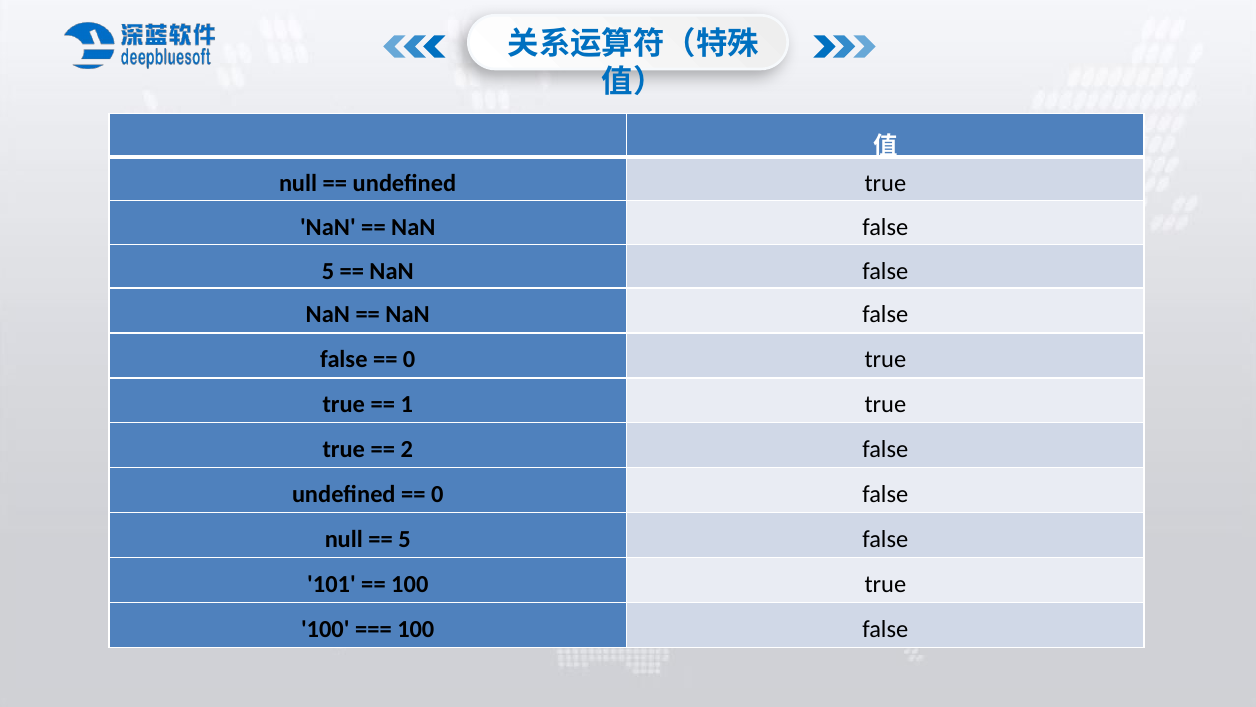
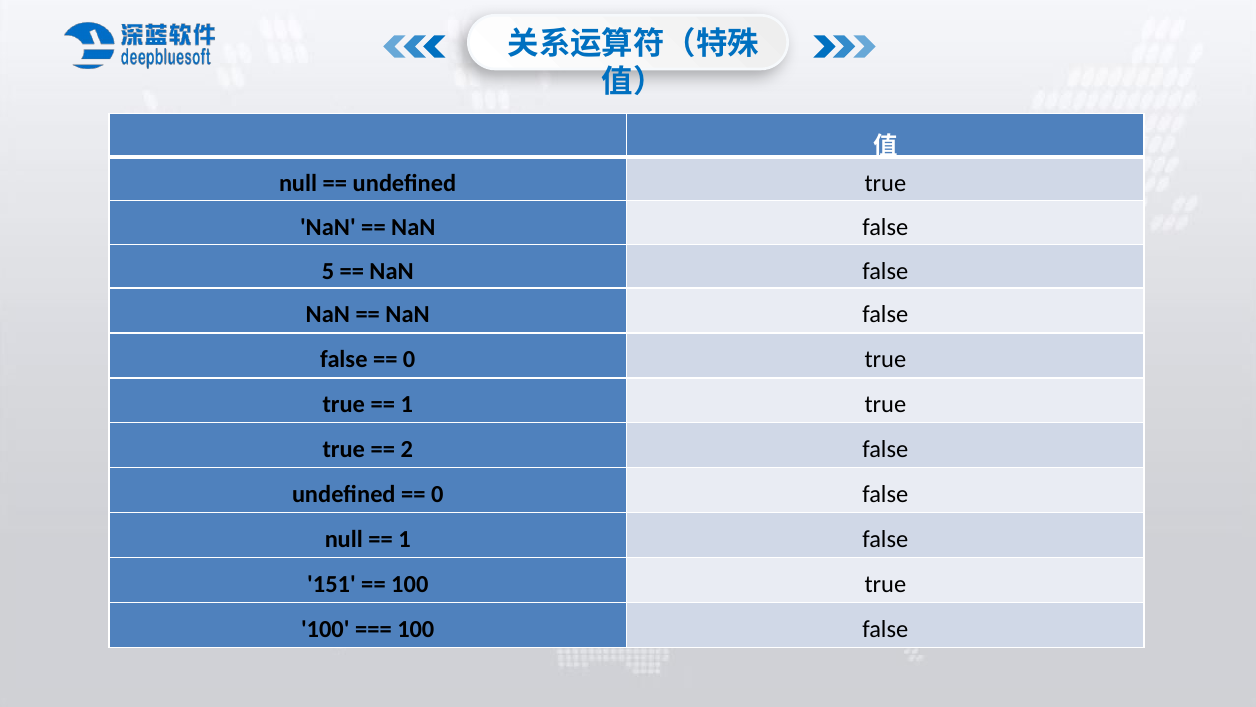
5 at (405, 539): 5 -> 1
101: 101 -> 151
